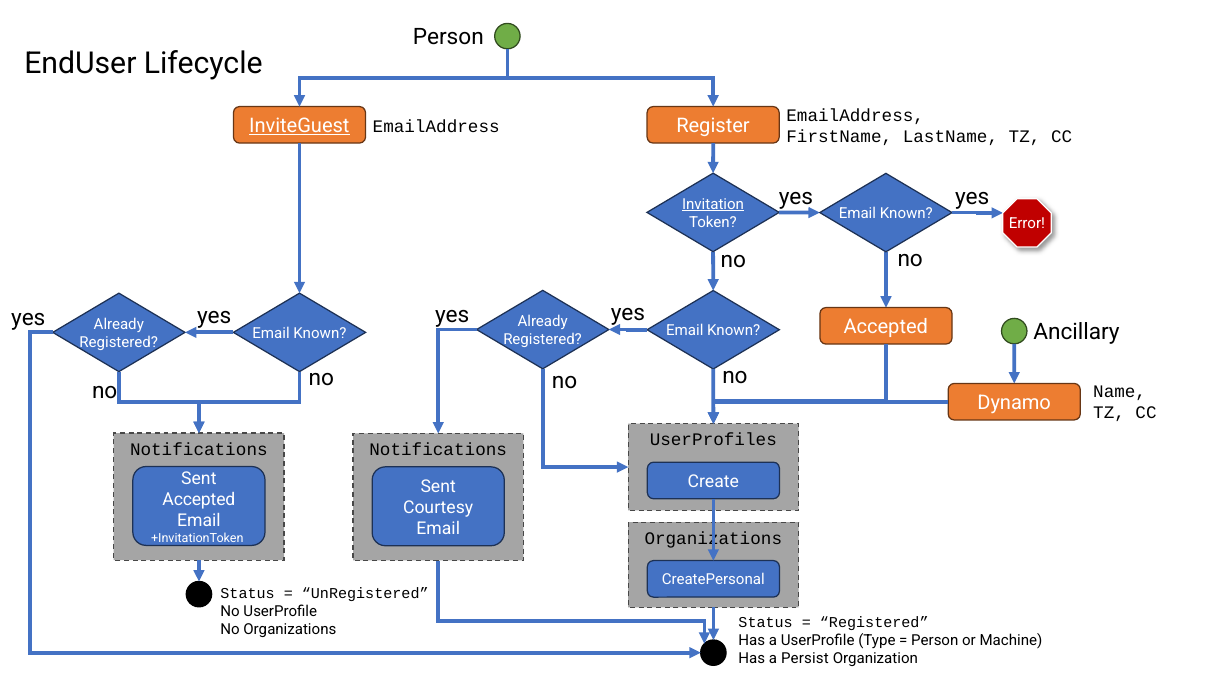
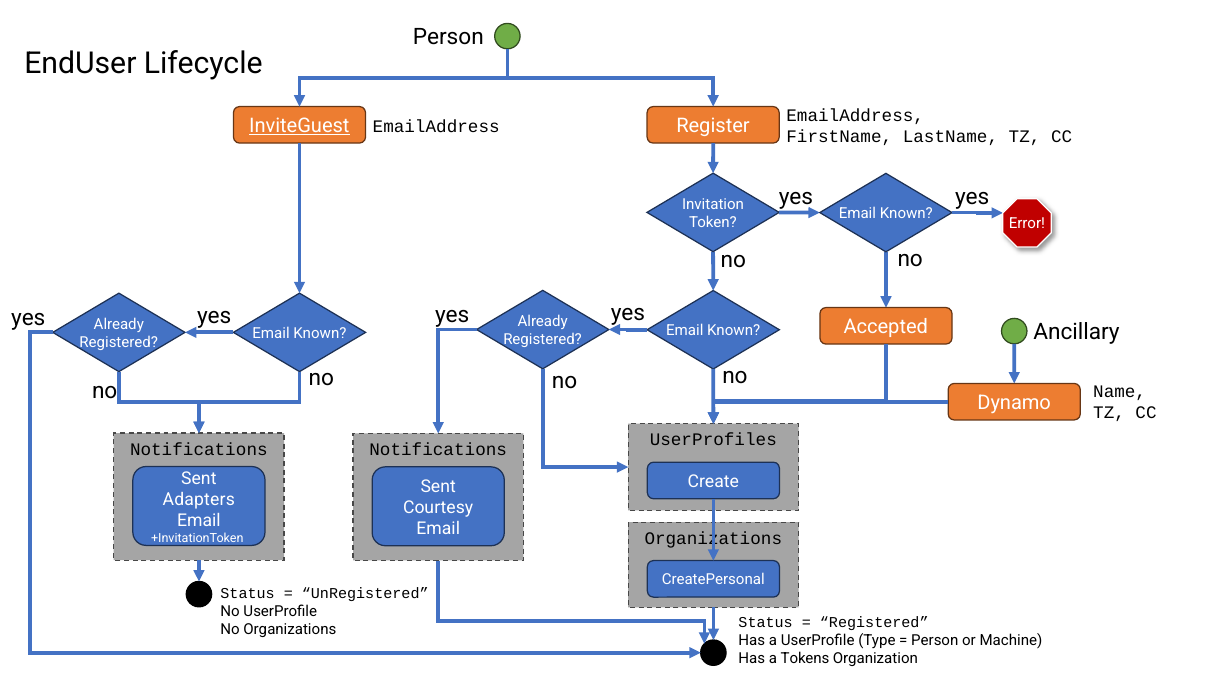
Invitation underline: present -> none
Accepted at (199, 500): Accepted -> Adapters
Persist: Persist -> Tokens
